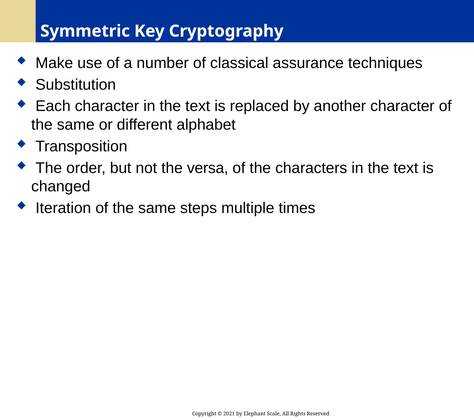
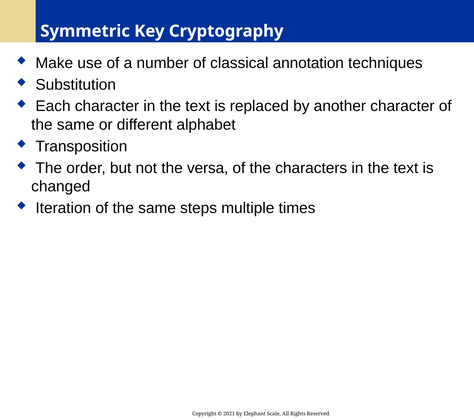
assurance: assurance -> annotation
